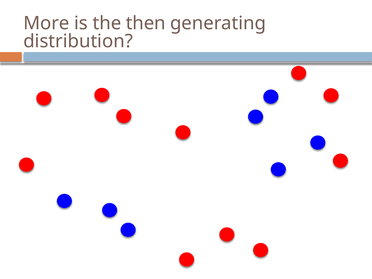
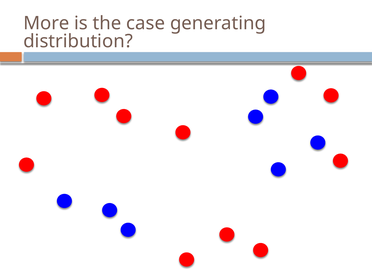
then: then -> case
